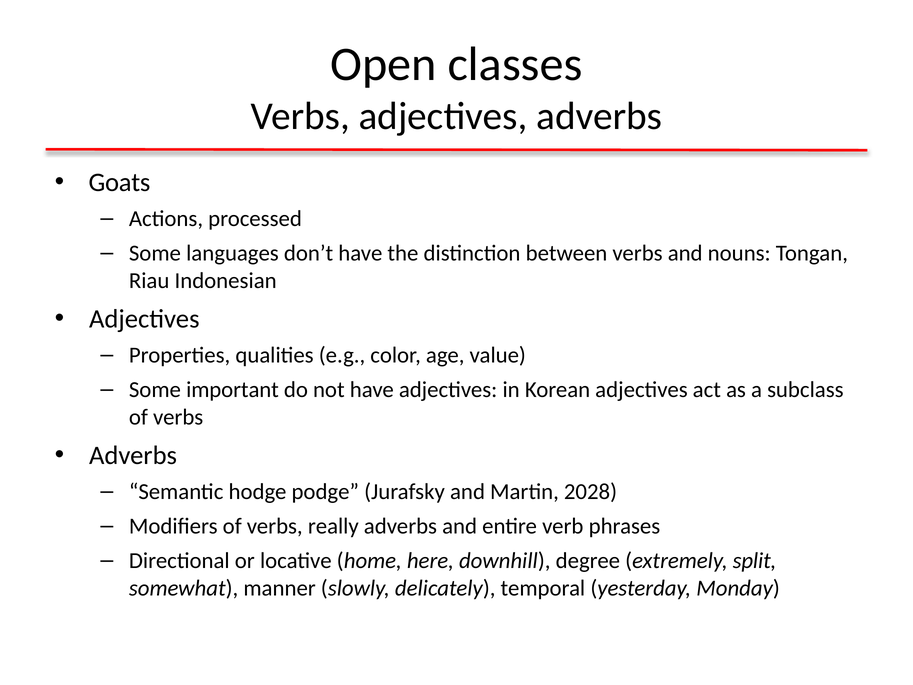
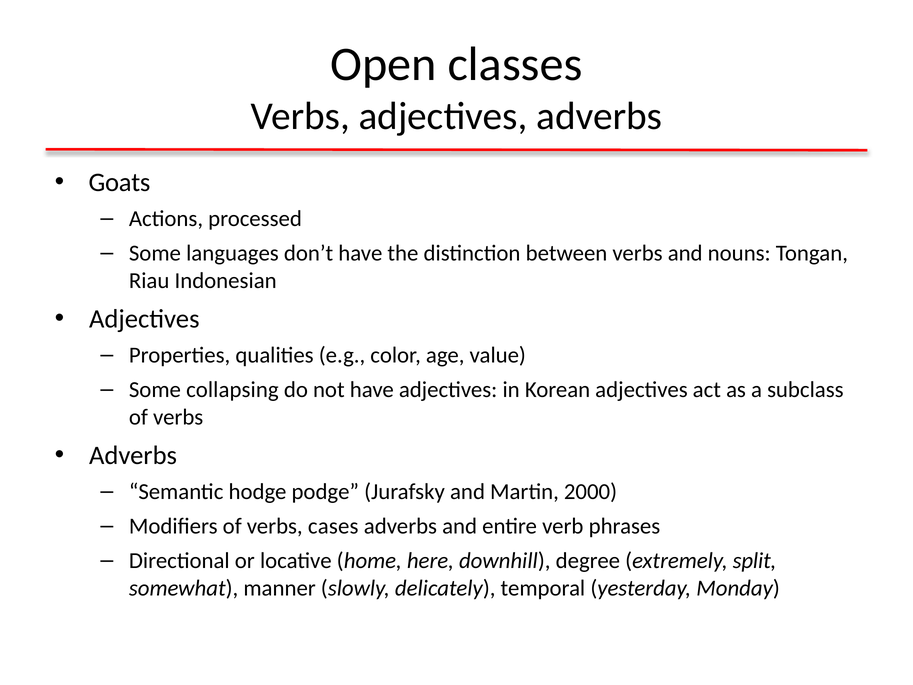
important: important -> collapsing
2028: 2028 -> 2000
really: really -> cases
